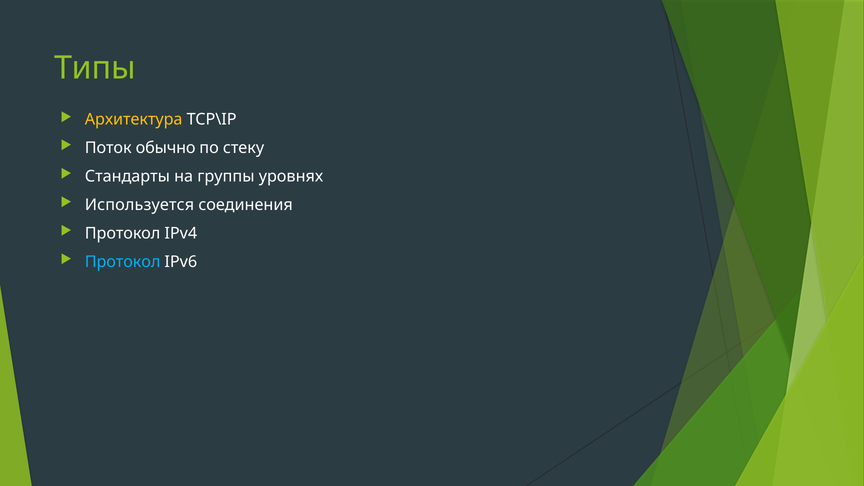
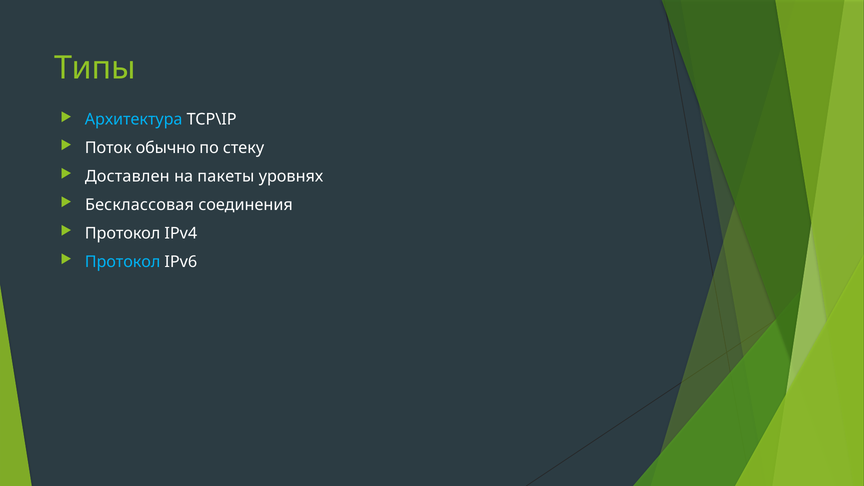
Архитектура colour: yellow -> light blue
Стандарты: Стандарты -> Доставлен
группы: группы -> пакеты
Используется: Используется -> Бесклассовая
